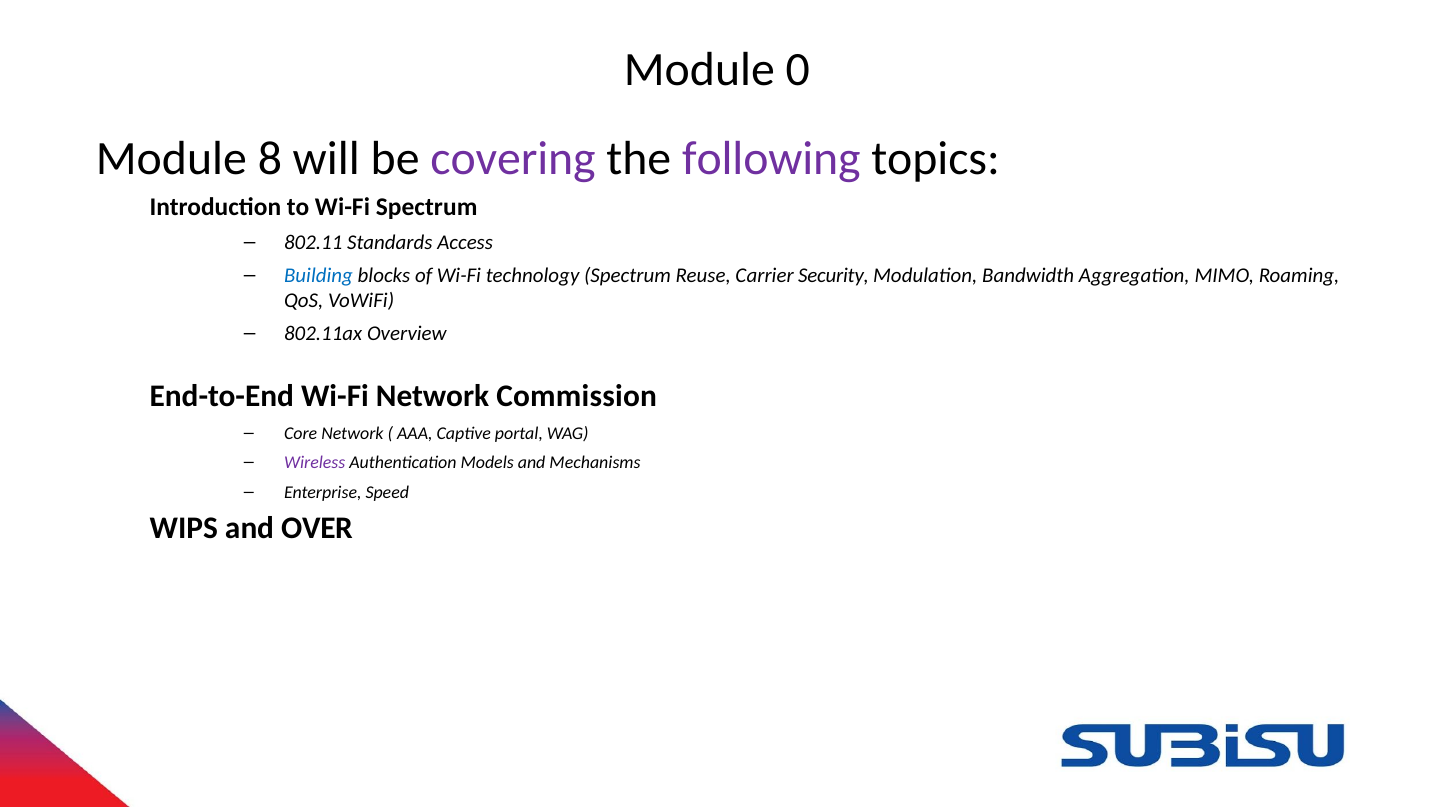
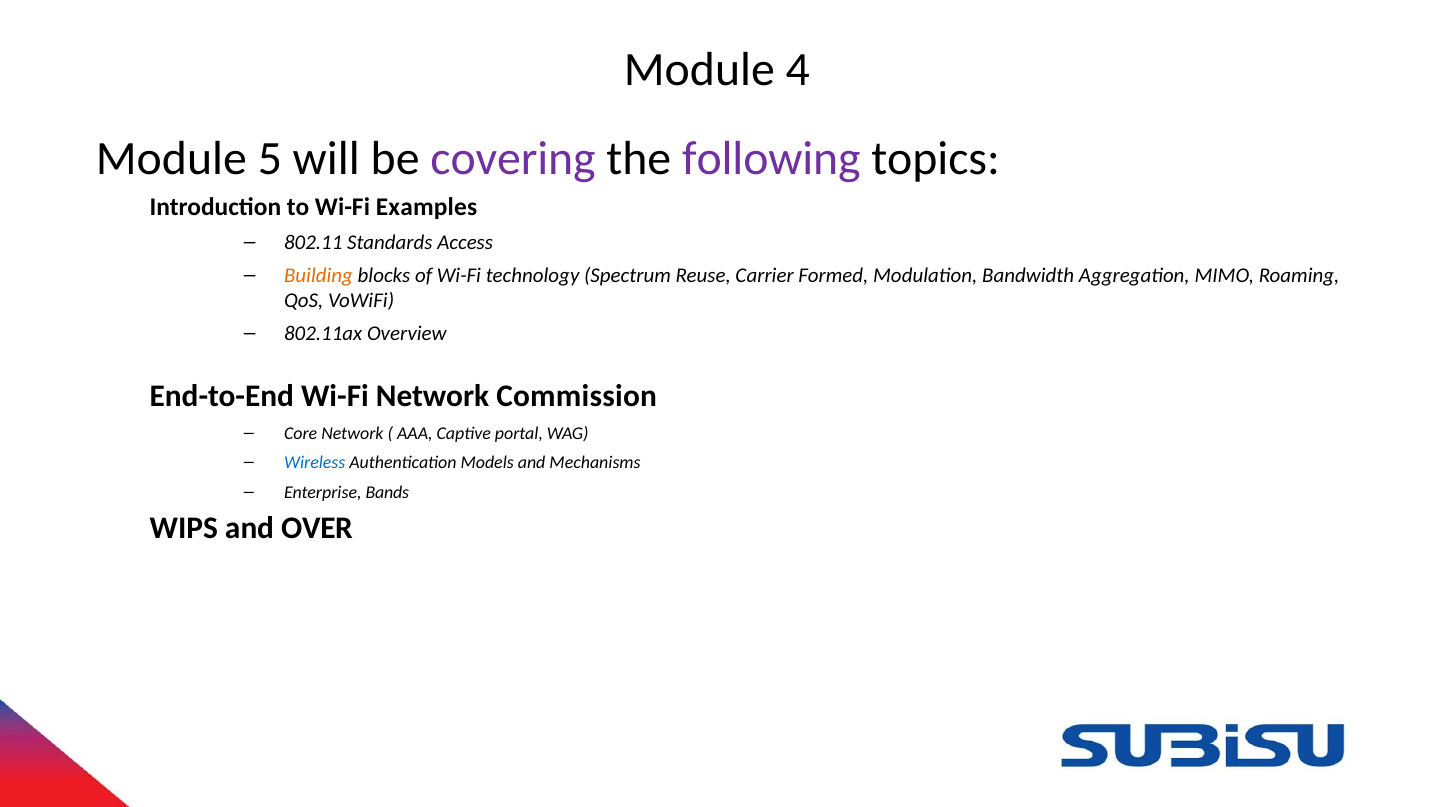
0: 0 -> 4
8: 8 -> 5
Wi-Fi Spectrum: Spectrum -> Examples
Building colour: blue -> orange
Security: Security -> Formed
Wireless colour: purple -> blue
Speed: Speed -> Bands
